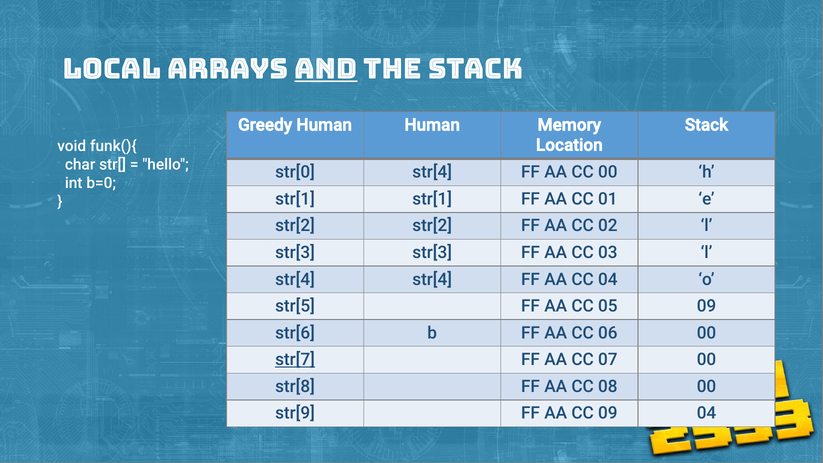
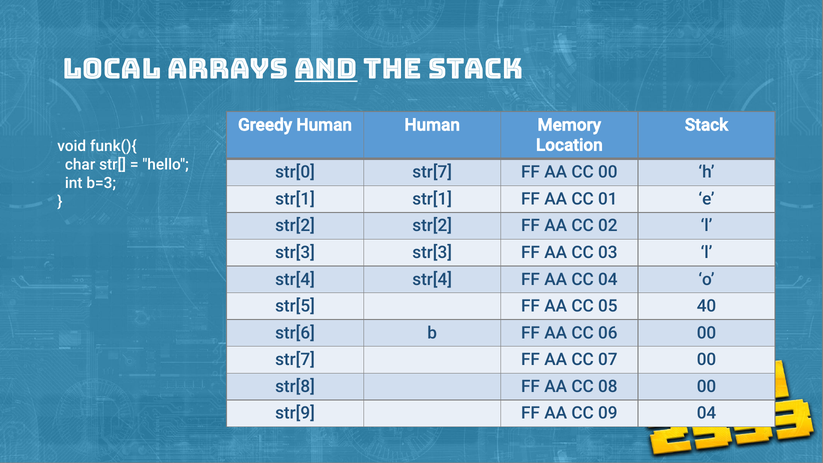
str[0 str[4: str[4 -> str[7
b=0: b=0 -> b=3
05 09: 09 -> 40
str[7 at (295, 360) underline: present -> none
